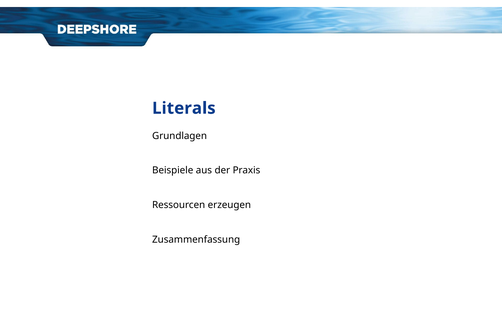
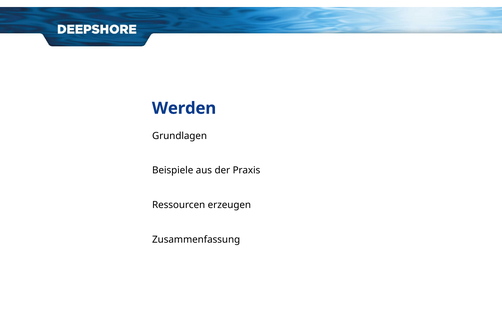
Literals: Literals -> Werden
